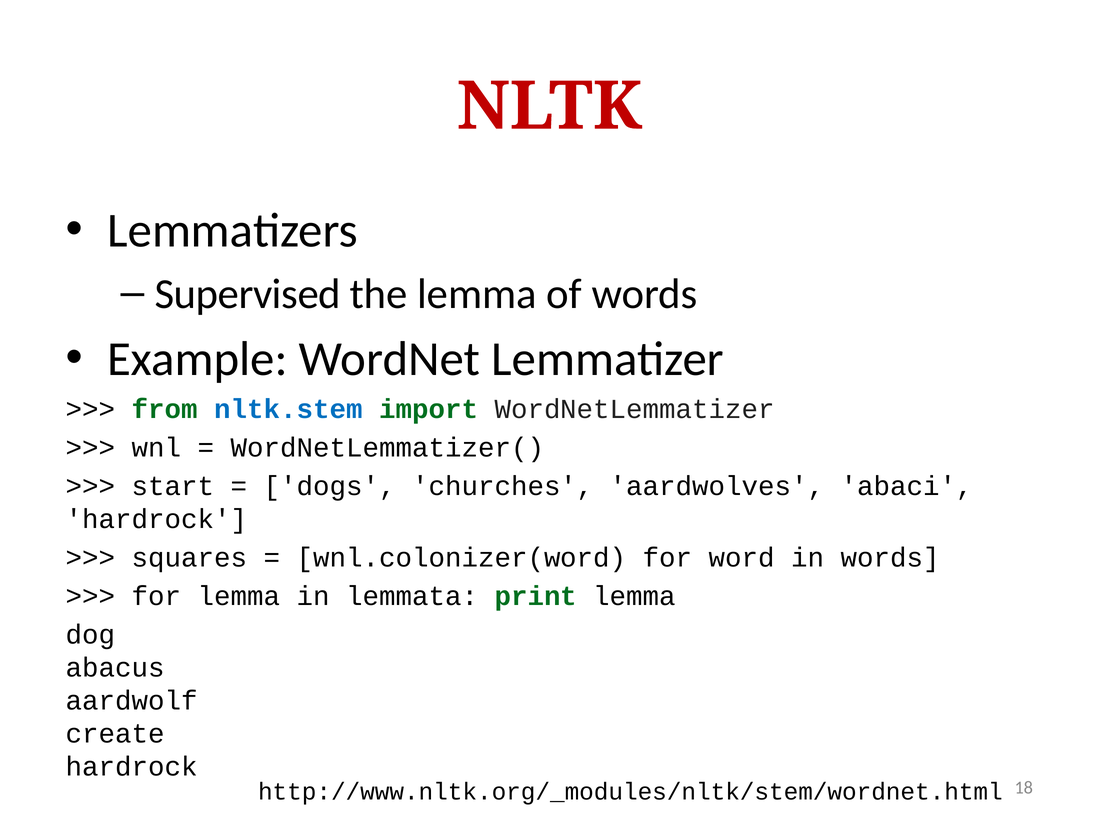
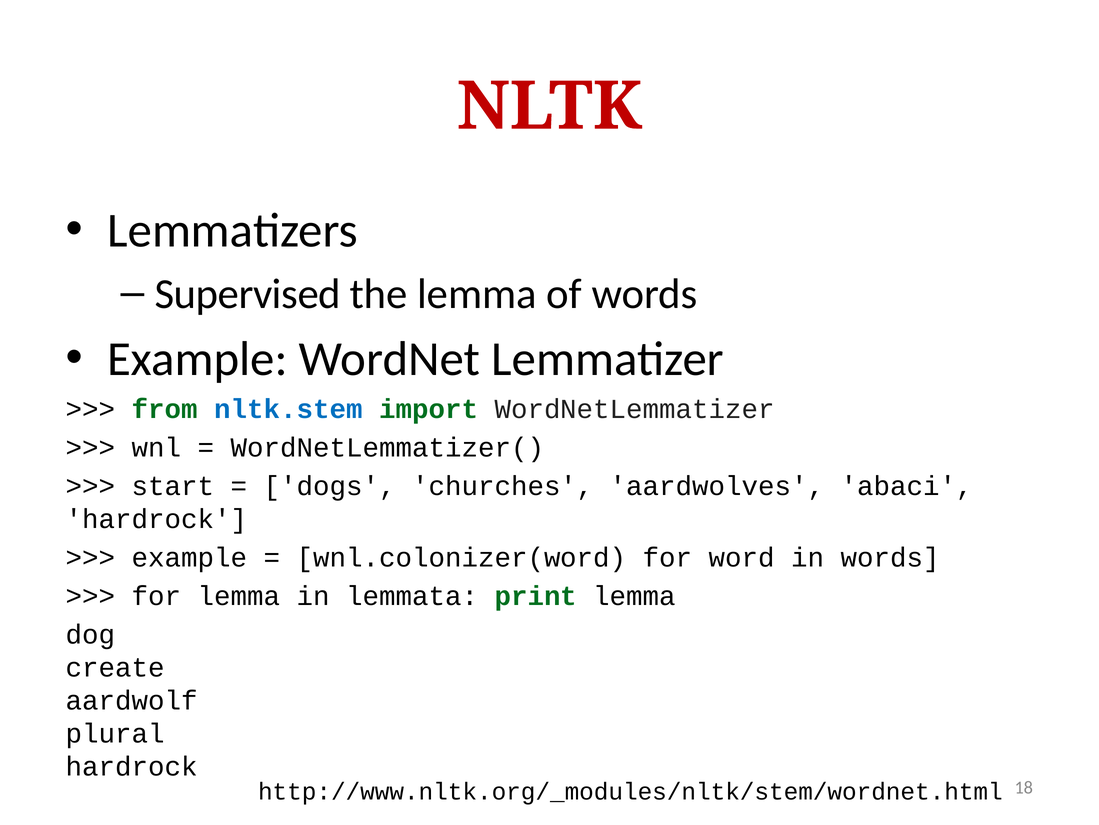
squares at (190, 557): squares -> example
abacus: abacus -> create
create: create -> plural
